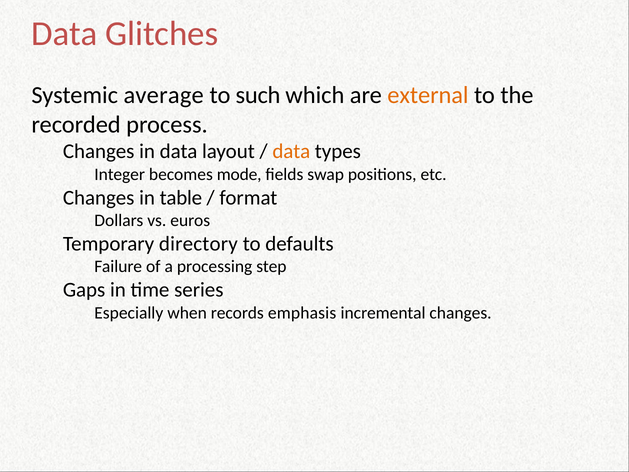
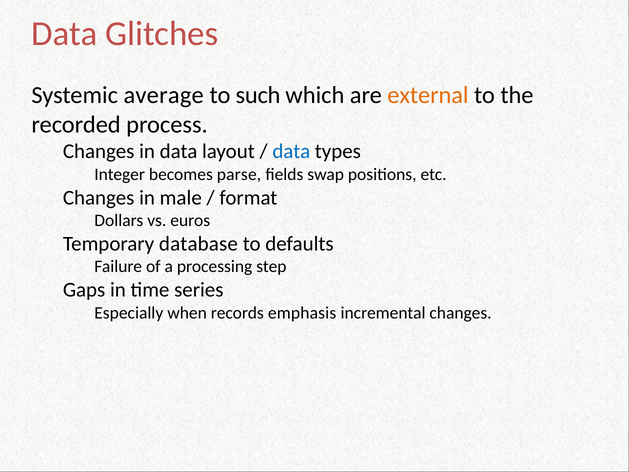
data at (291, 151) colour: orange -> blue
mode: mode -> parse
table: table -> male
directory: directory -> database
